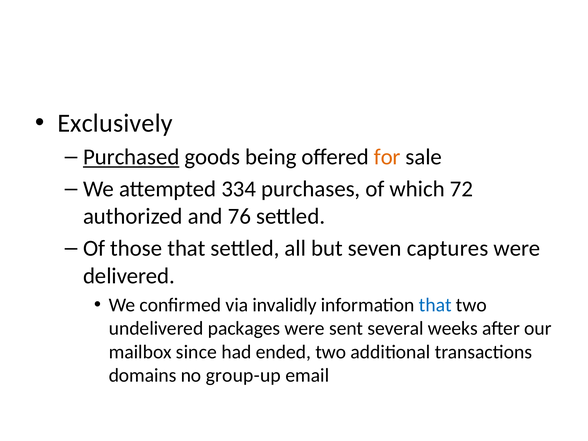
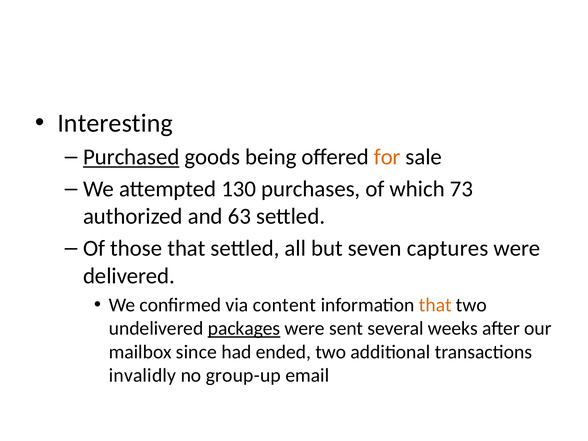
Exclusively: Exclusively -> Interesting
334: 334 -> 130
72: 72 -> 73
76: 76 -> 63
invalidly: invalidly -> content
that at (435, 305) colour: blue -> orange
packages underline: none -> present
domains: domains -> invalidly
